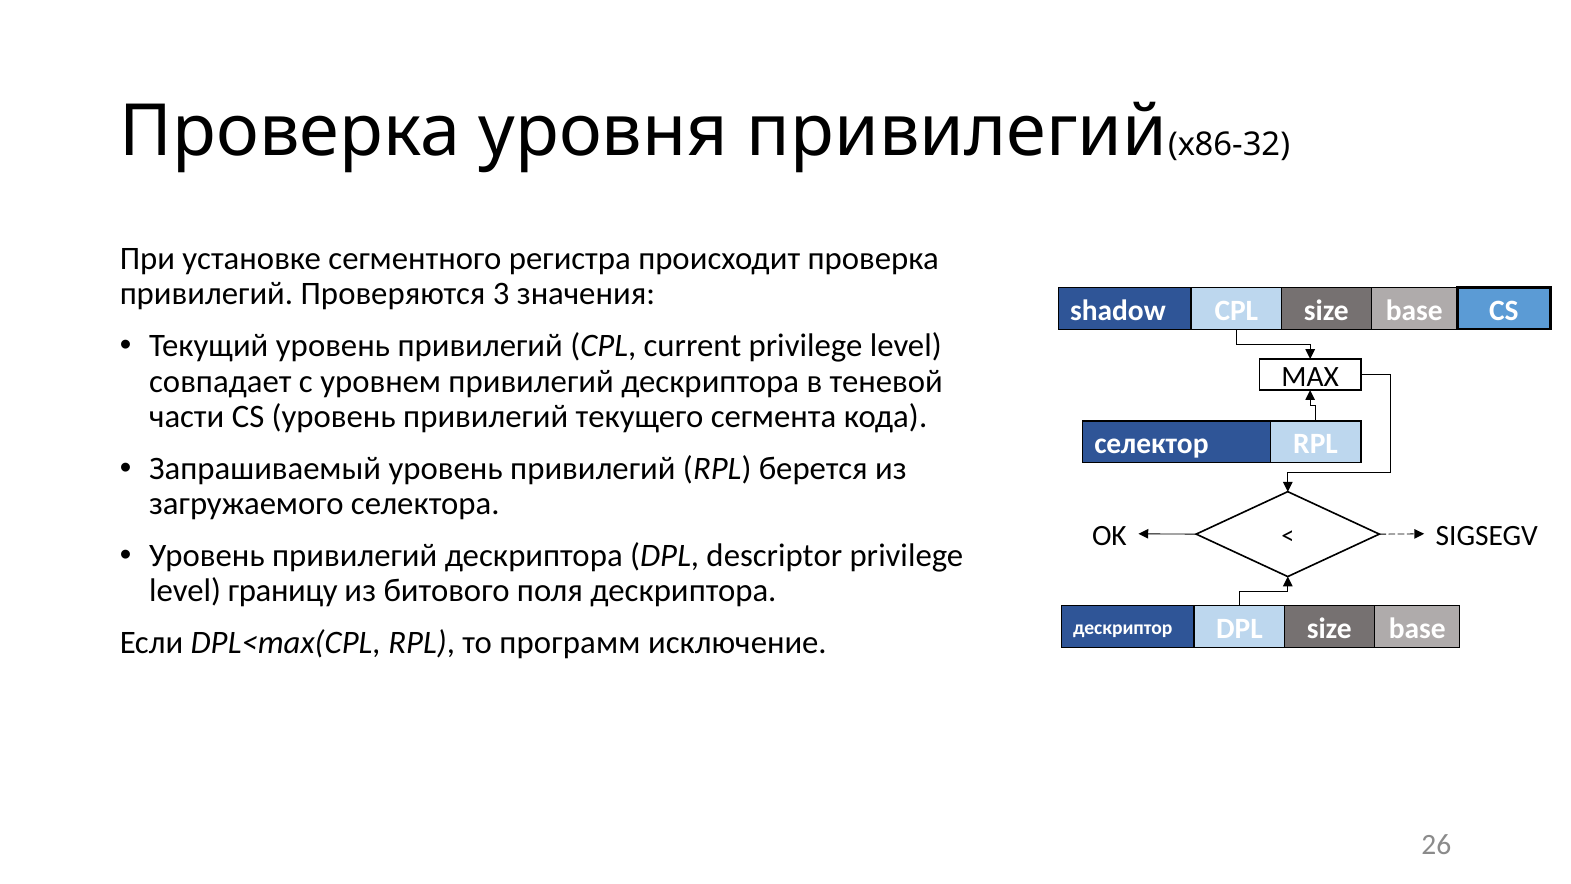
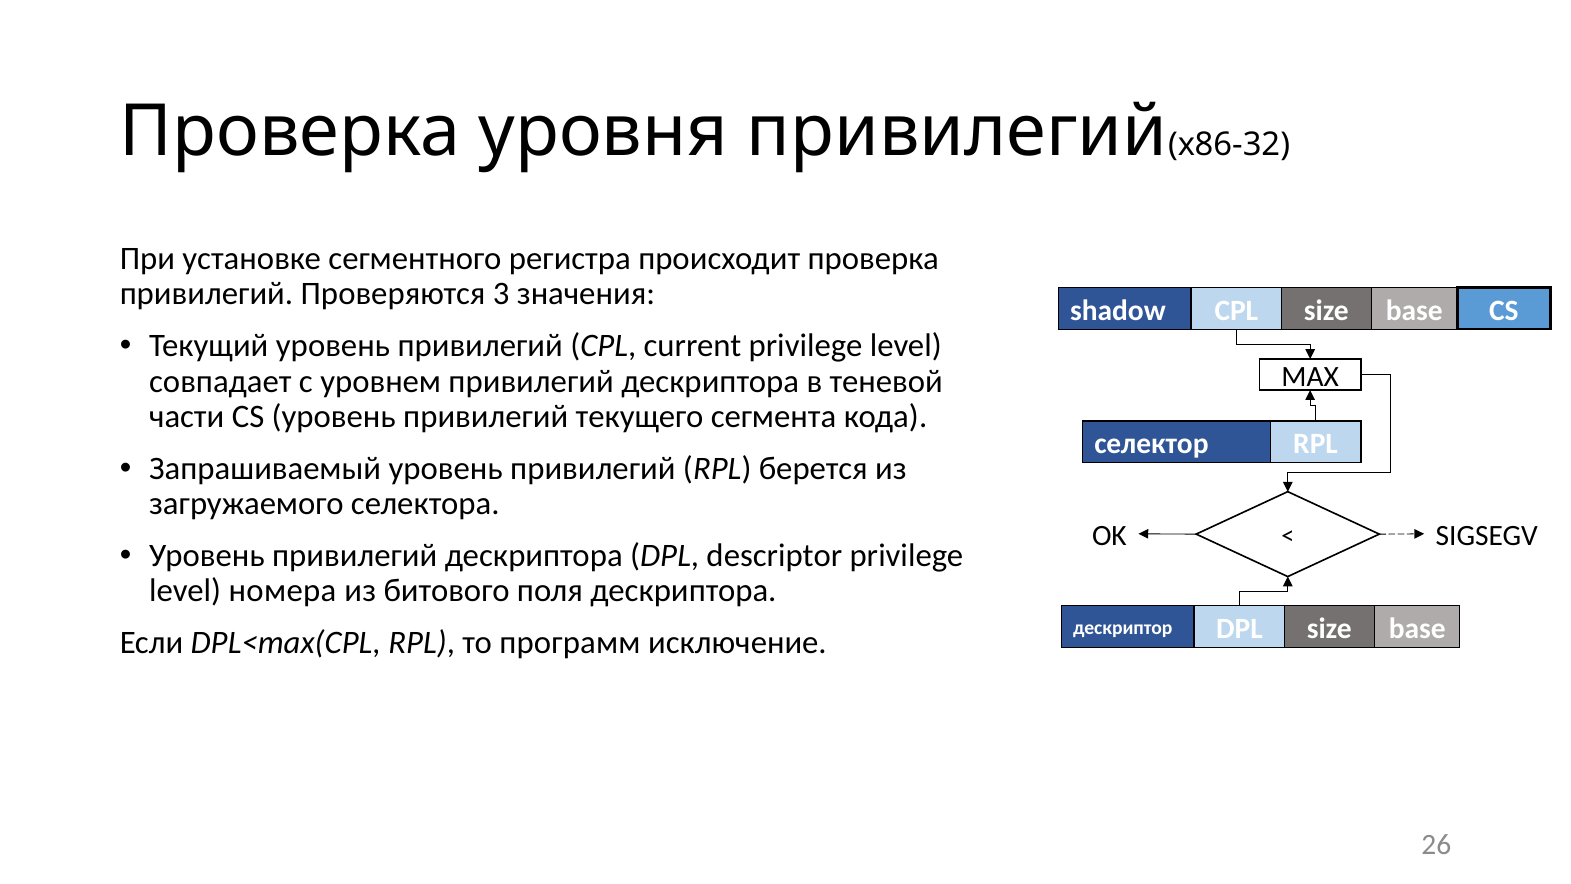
границу: границу -> номера
